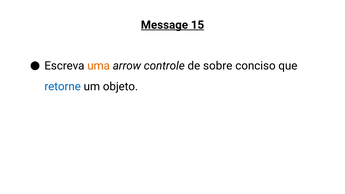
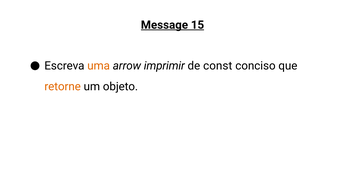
controle: controle -> imprimir
sobre: sobre -> const
retorne colour: blue -> orange
